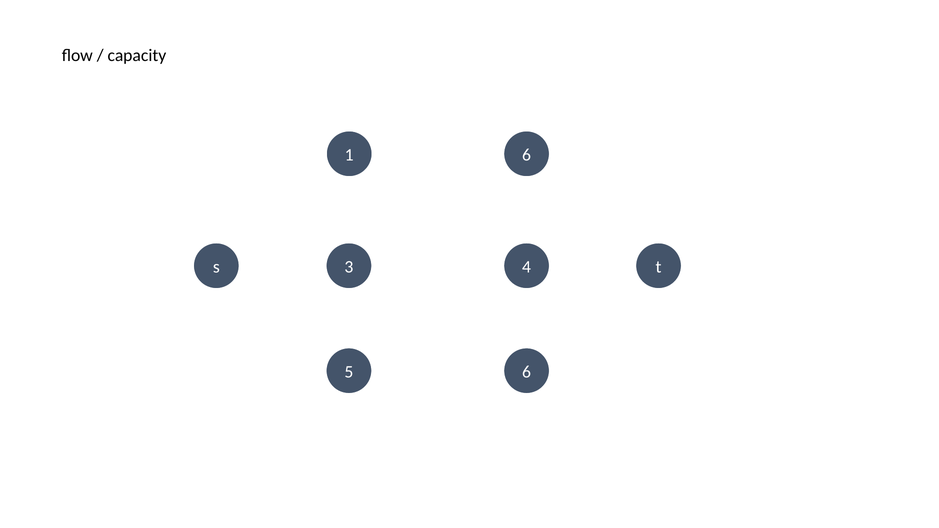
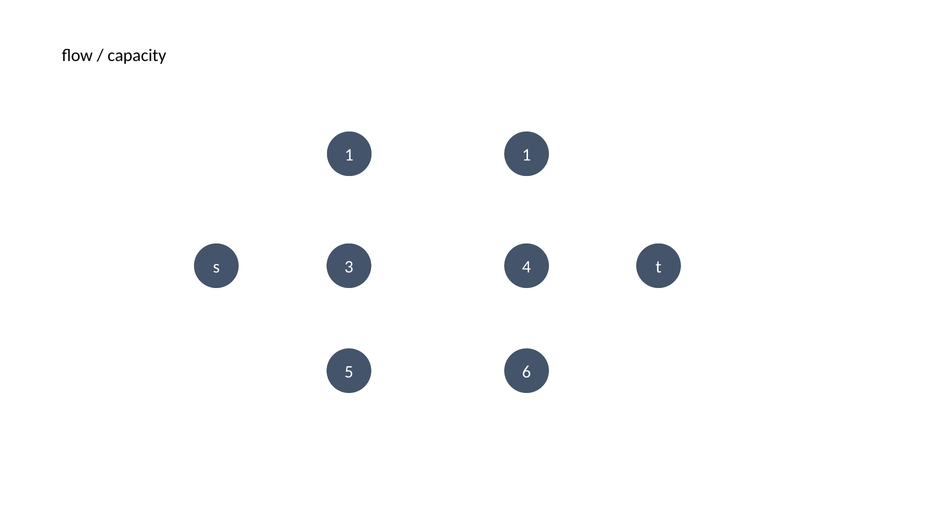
1 6: 6 -> 1
